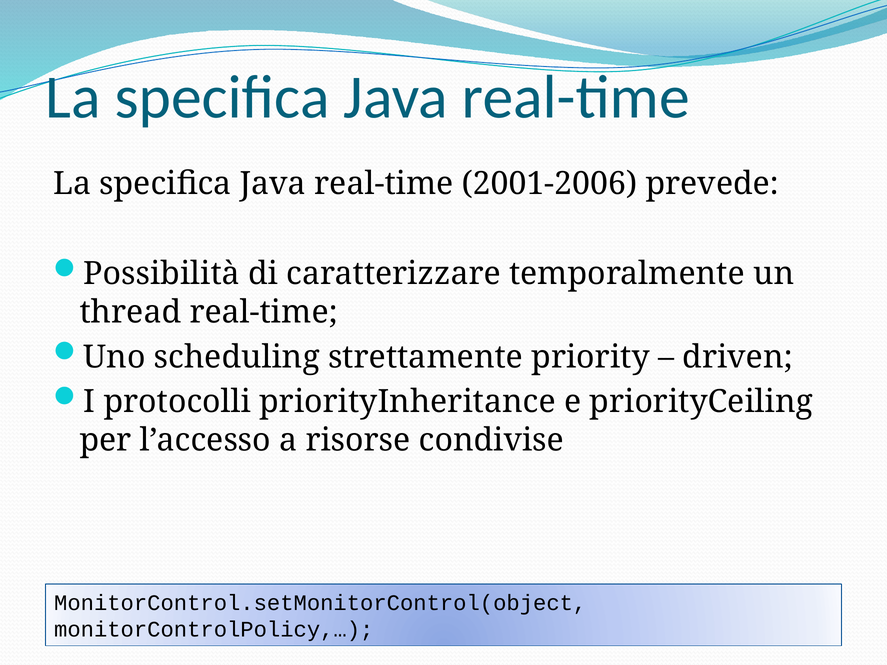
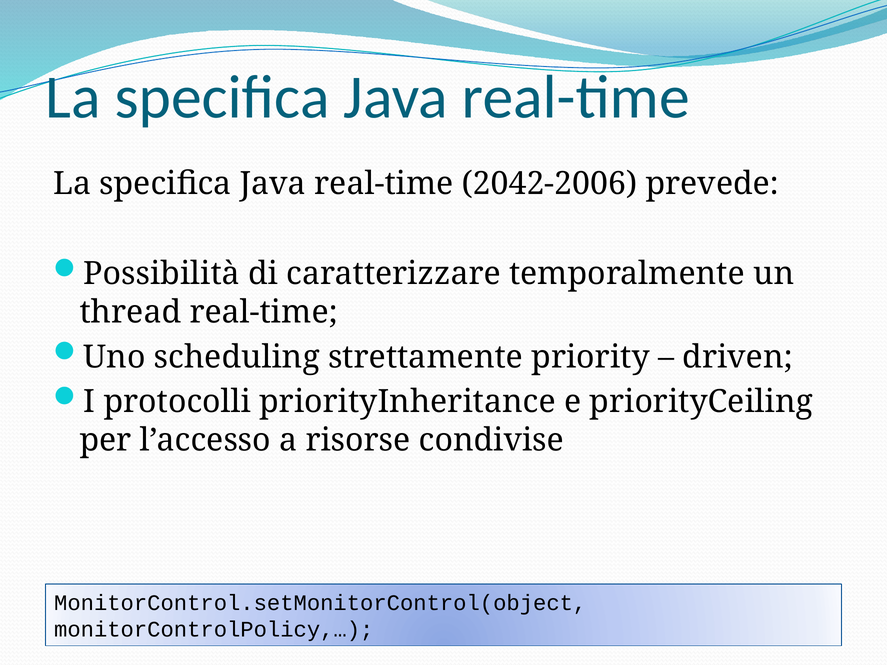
2001-2006: 2001-2006 -> 2042-2006
